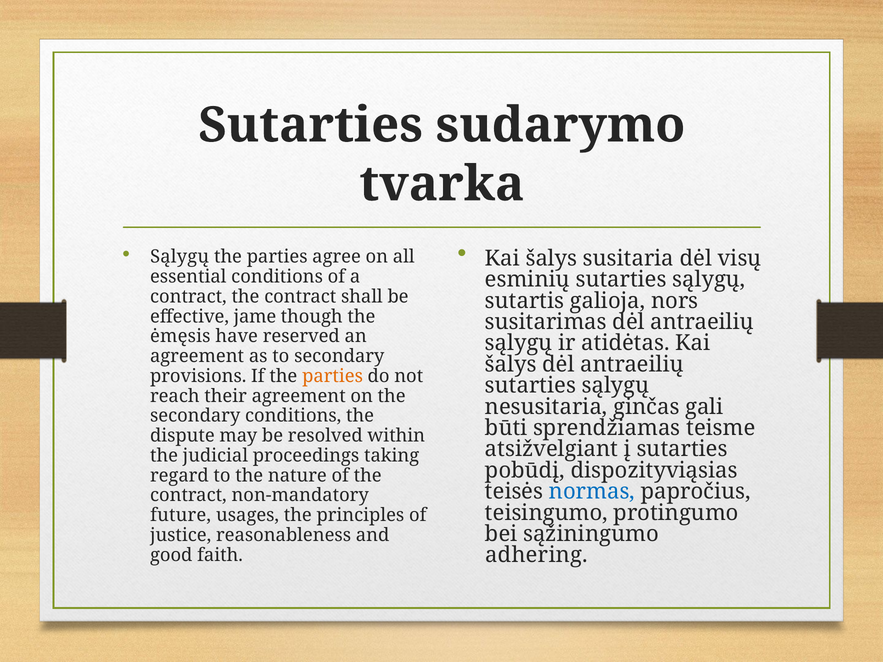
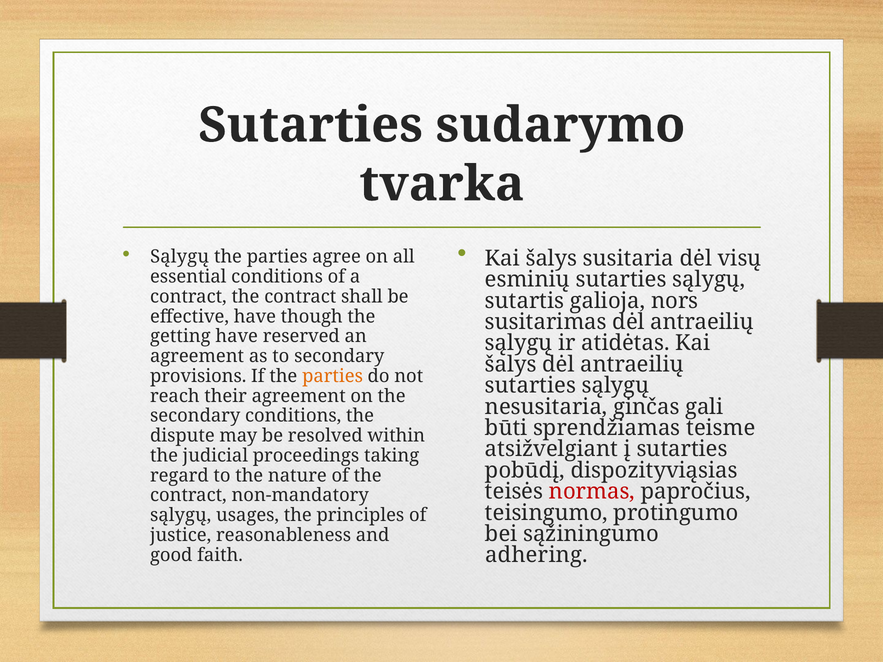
effective jame: jame -> have
ėmęsis: ėmęsis -> getting
normas colour: blue -> red
future at (181, 515): future -> sąlygų
